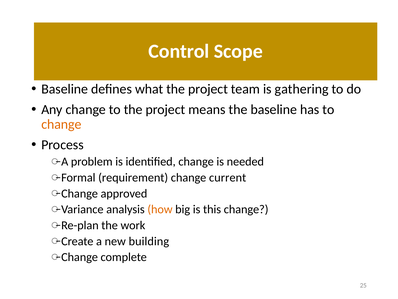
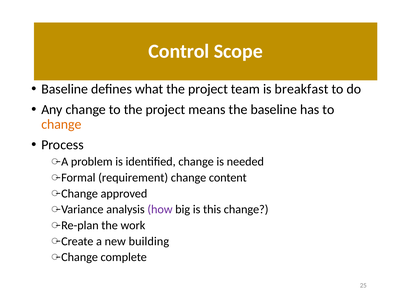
gathering: gathering -> breakfast
current: current -> content
how colour: orange -> purple
